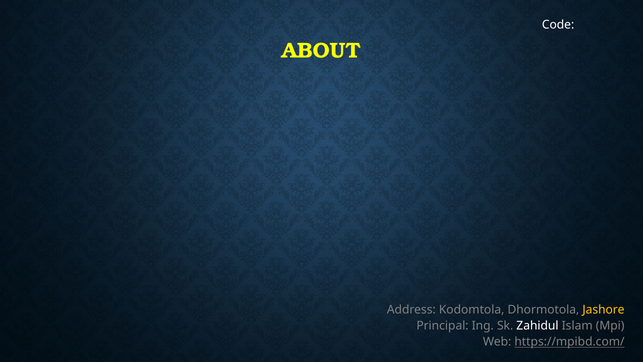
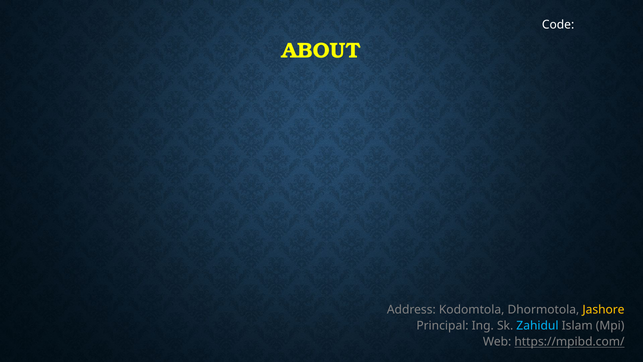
Zahidul colour: white -> light blue
